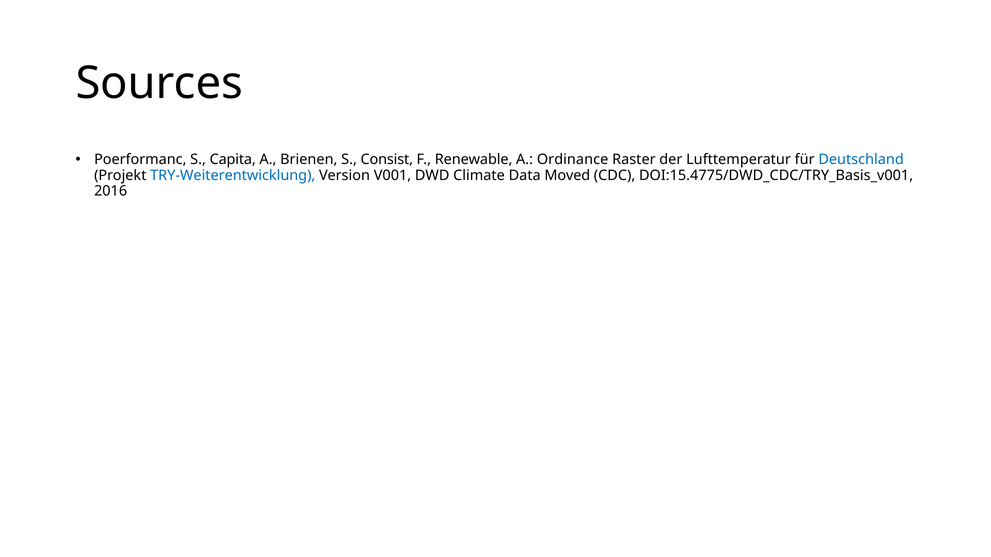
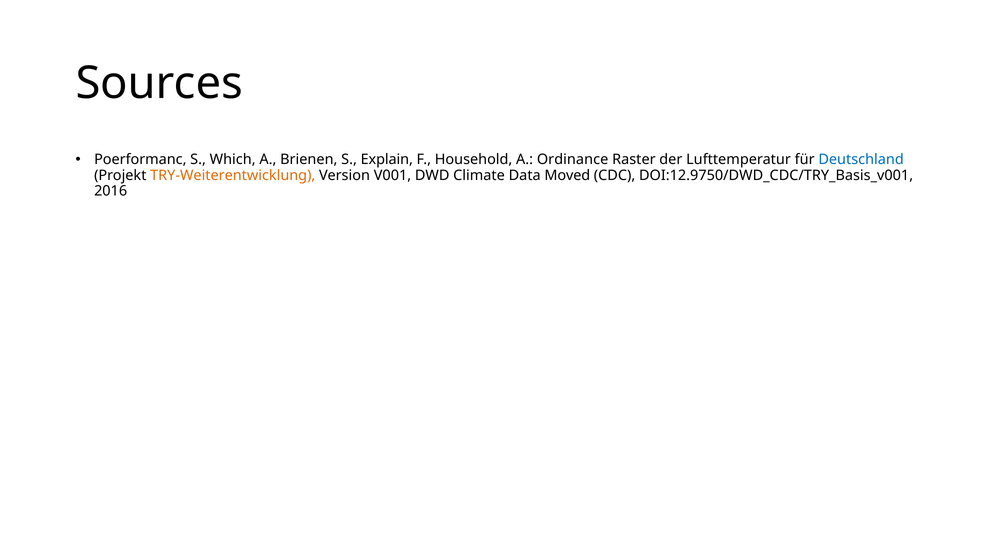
Capita: Capita -> Which
Consist: Consist -> Explain
Renewable: Renewable -> Household
TRY-Weiterentwicklung colour: blue -> orange
DOI:15.4775/DWD_CDC/TRY_Basis_v001: DOI:15.4775/DWD_CDC/TRY_Basis_v001 -> DOI:12.9750/DWD_CDC/TRY_Basis_v001
